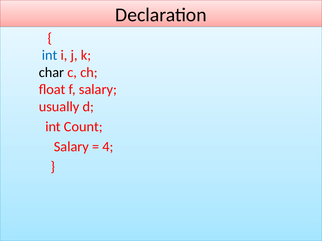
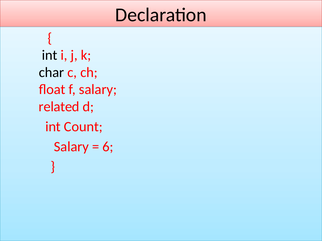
int at (50, 55) colour: blue -> black
usually: usually -> related
4: 4 -> 6
